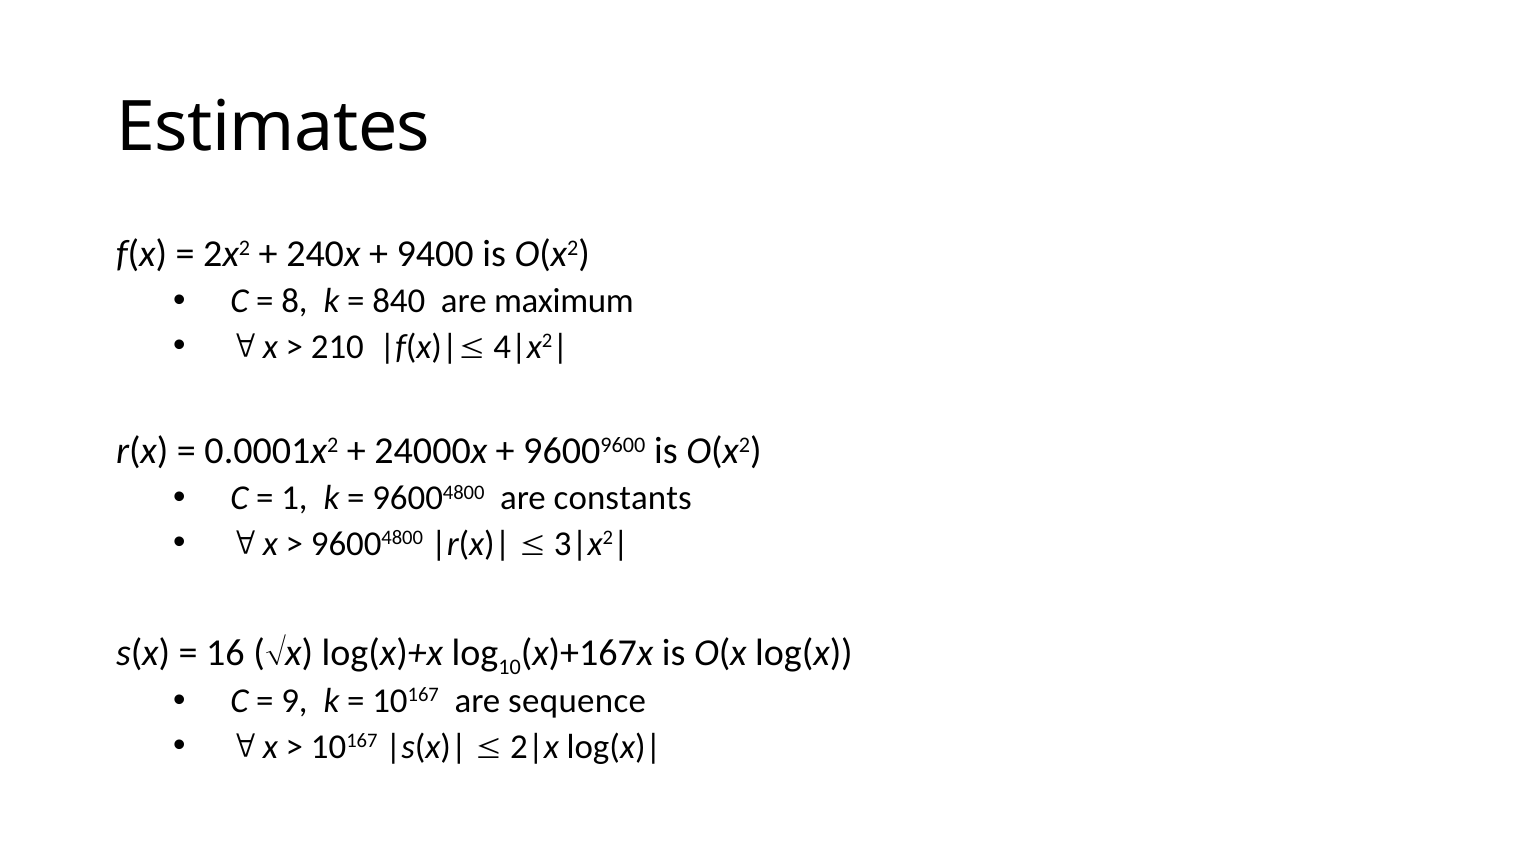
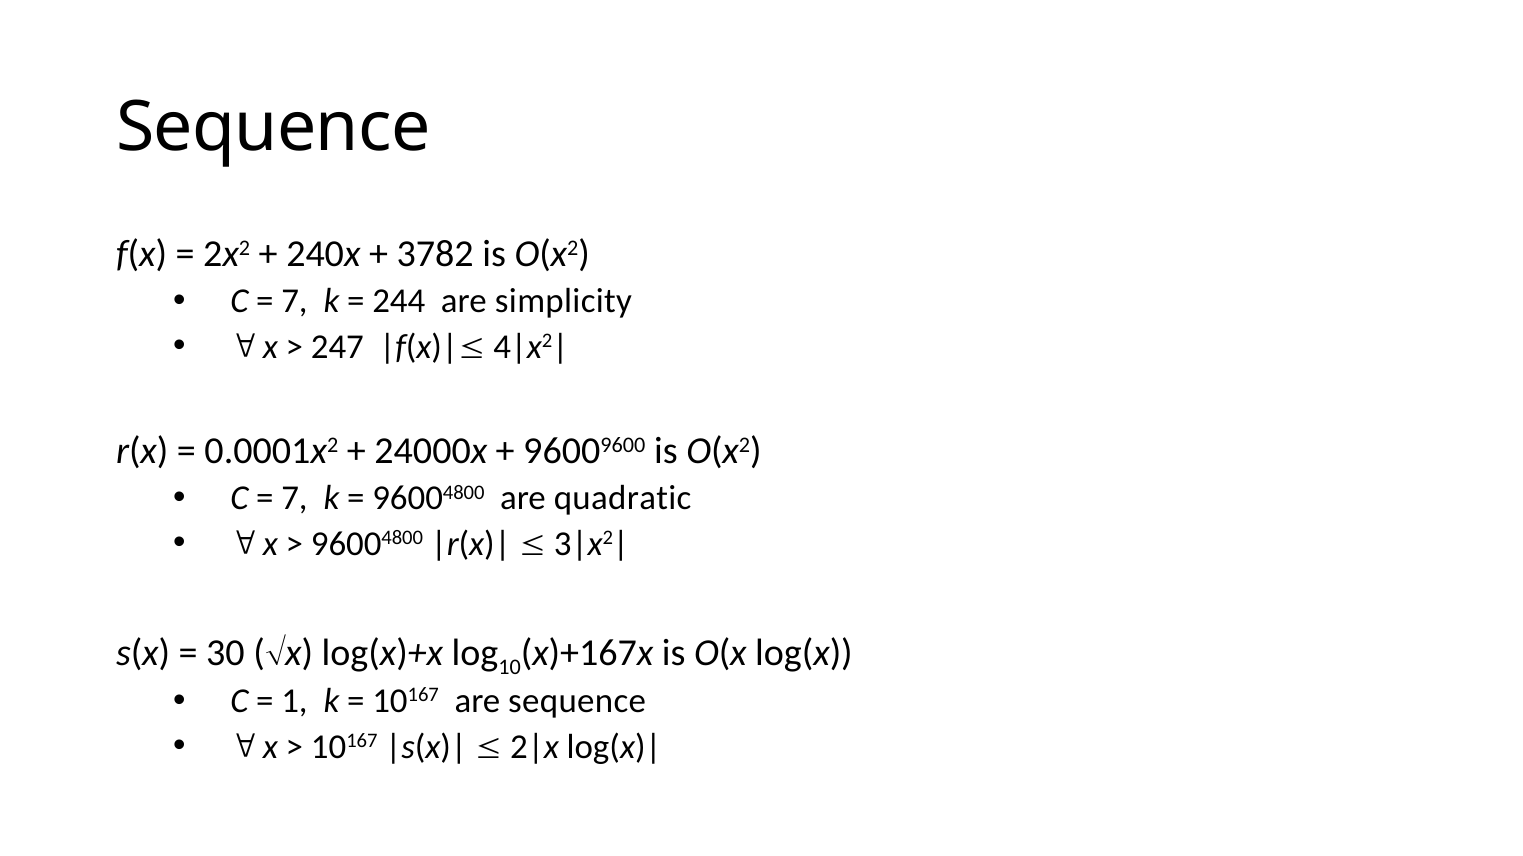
Estimates at (273, 128): Estimates -> Sequence
9400: 9400 -> 3782
8 at (295, 301): 8 -> 7
840: 840 -> 244
maximum: maximum -> simplicity
210: 210 -> 247
1 at (295, 499): 1 -> 7
constants: constants -> quadratic
16: 16 -> 30
9: 9 -> 1
